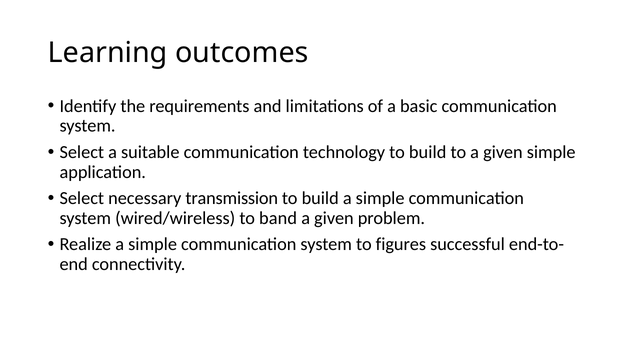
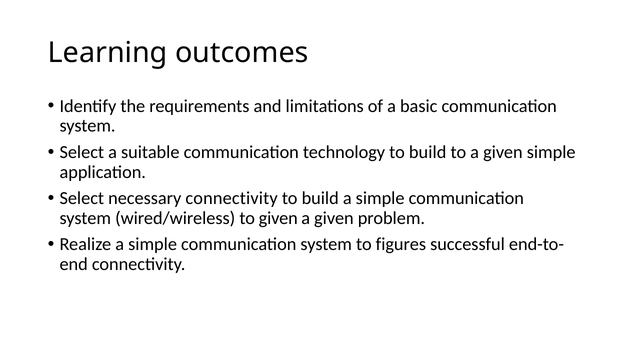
necessary transmission: transmission -> connectivity
to band: band -> given
